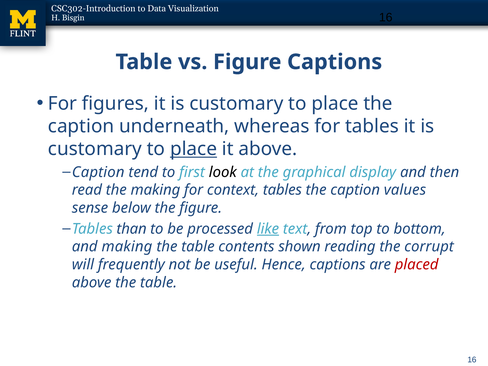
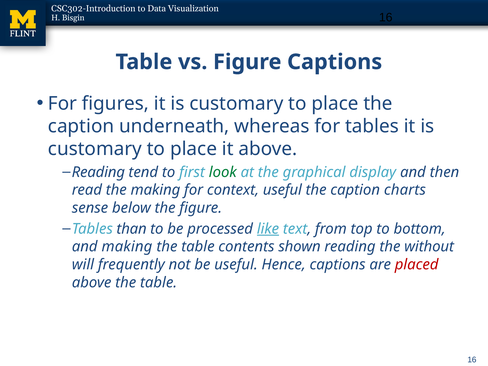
place at (194, 149) underline: present -> none
Caption at (98, 172): Caption -> Reading
look colour: black -> green
context tables: tables -> useful
values: values -> charts
corrupt: corrupt -> without
